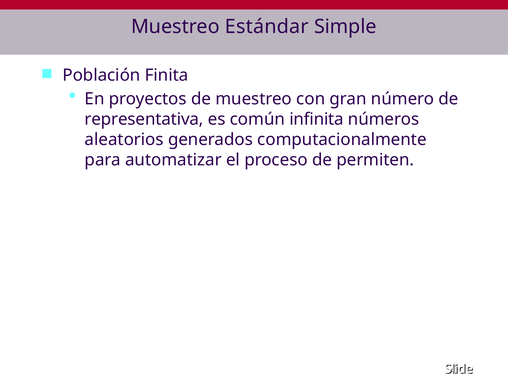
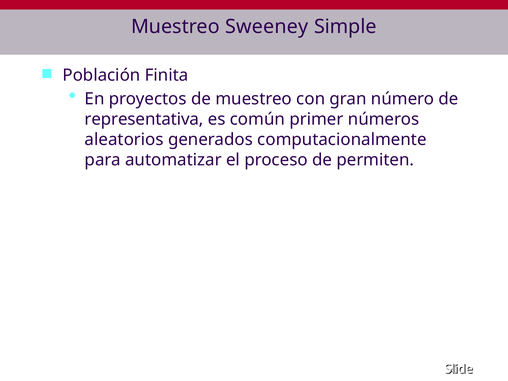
Estándar: Estándar -> Sweeney
infinita: infinita -> primer
